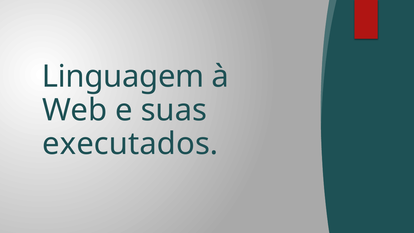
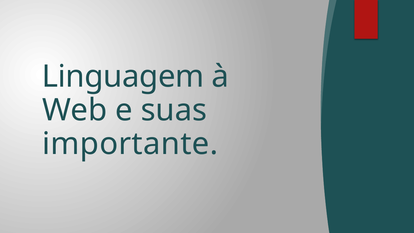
executados: executados -> importante
